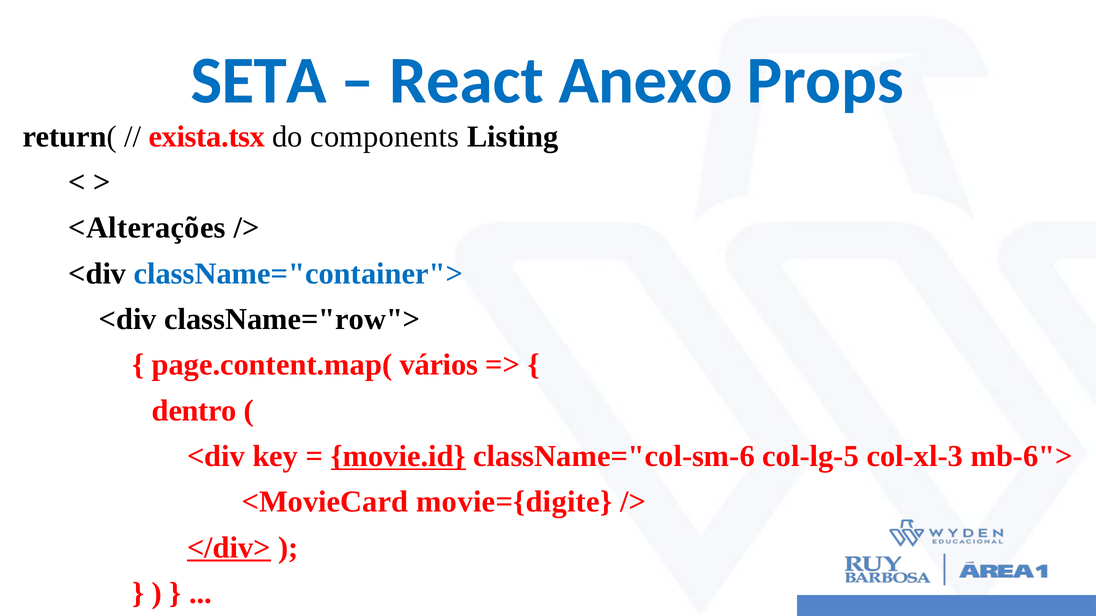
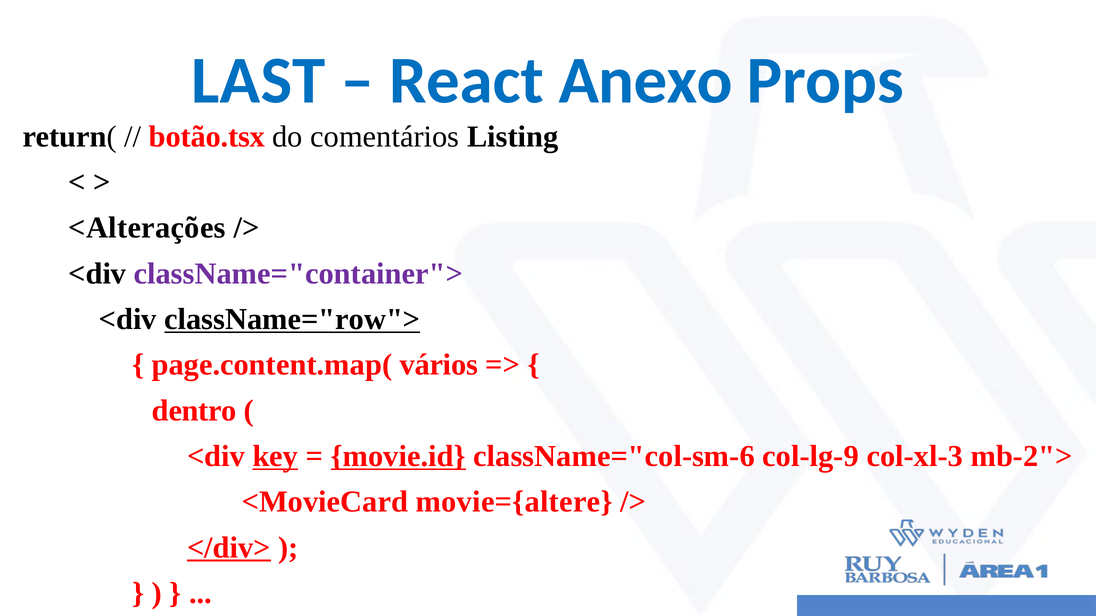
SETA: SETA -> LAST
exista.tsx: exista.tsx -> botão.tsx
components: components -> comentários
className="container"> colour: blue -> purple
className="row"> underline: none -> present
key underline: none -> present
col-lg-5: col-lg-5 -> col-lg-9
mb-6">: mb-6"> -> mb-2">
movie={digite: movie={digite -> movie={altere
